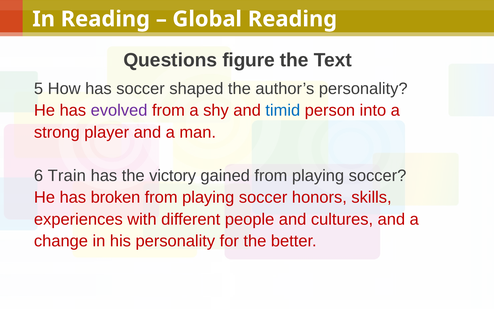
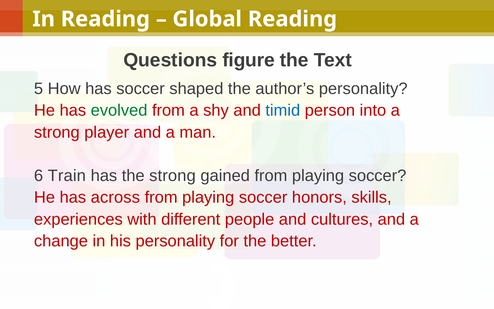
evolved colour: purple -> green
the victory: victory -> strong
broken: broken -> across
